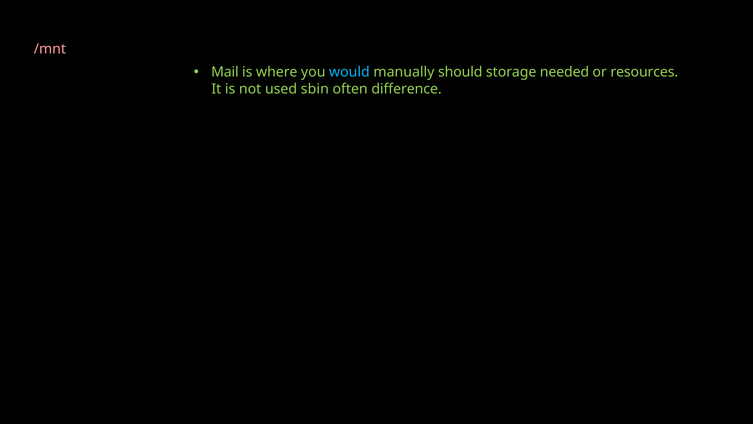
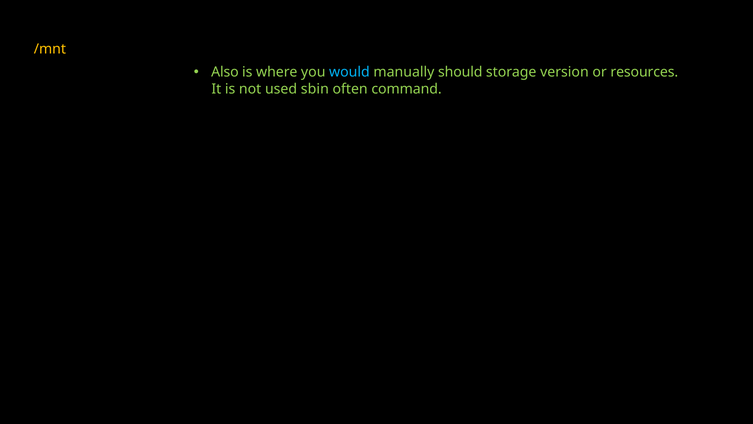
/mnt colour: pink -> yellow
Mail: Mail -> Also
needed: needed -> version
difference: difference -> command
